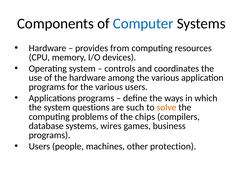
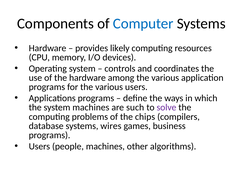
from: from -> likely
system questions: questions -> machines
solve colour: orange -> purple
protection: protection -> algorithms
